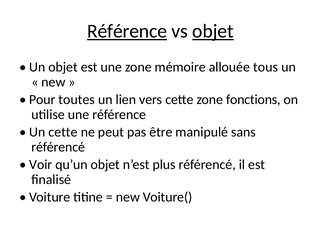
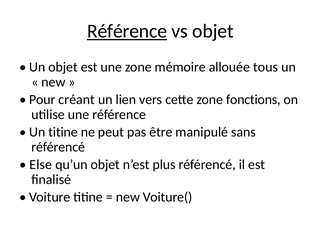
objet at (213, 31) underline: present -> none
toutes: toutes -> créant
Un cette: cette -> titine
Voir: Voir -> Else
